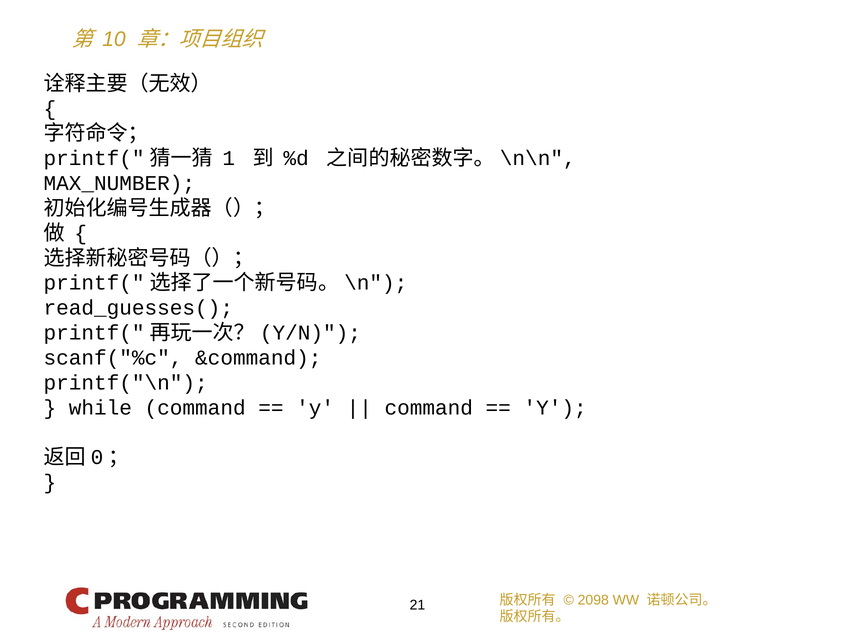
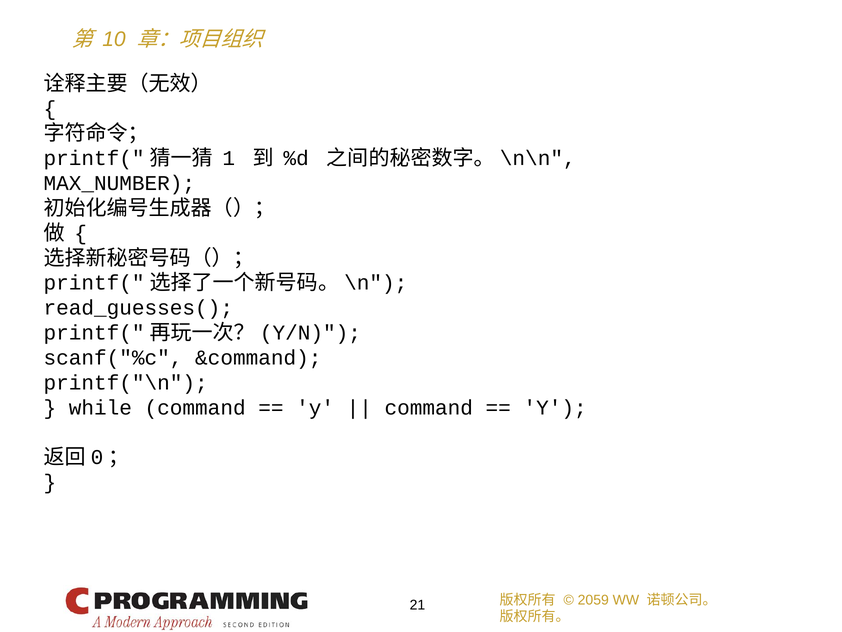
2098: 2098 -> 2059
